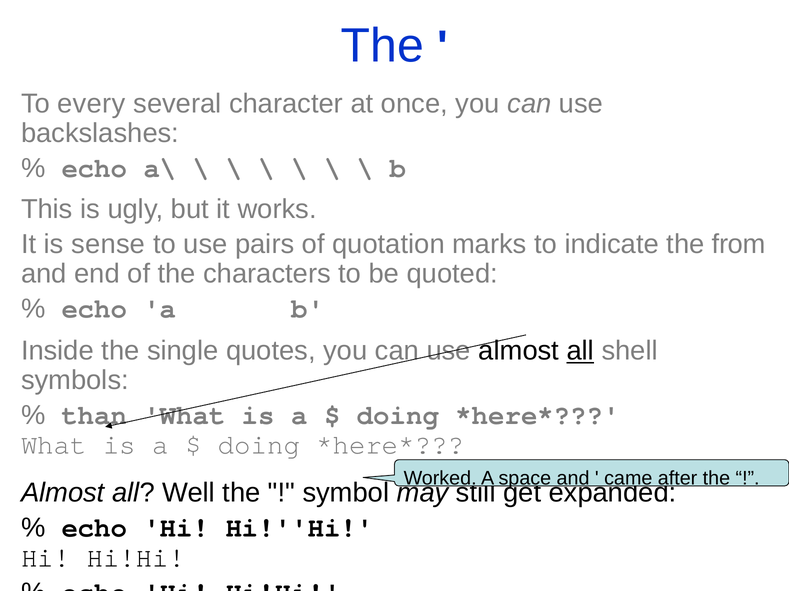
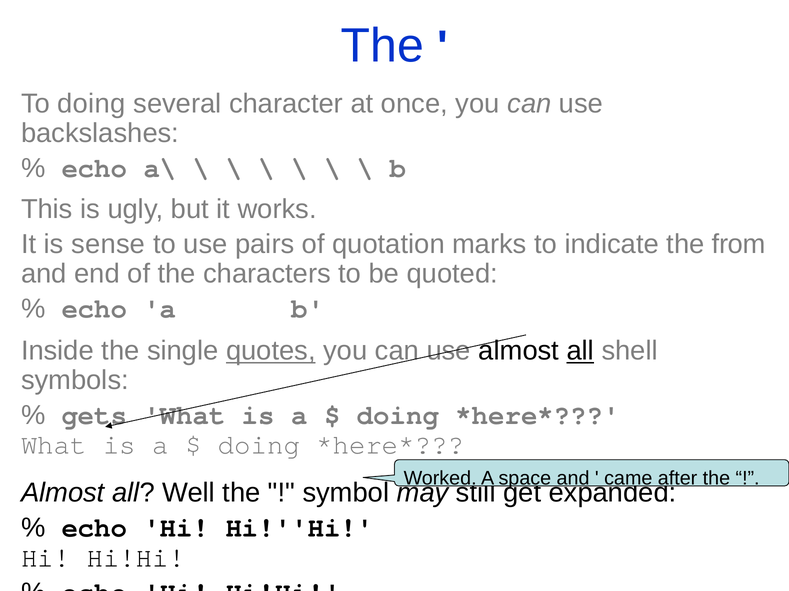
To every: every -> doing
quotes underline: none -> present
than: than -> gets
